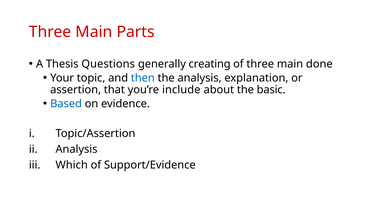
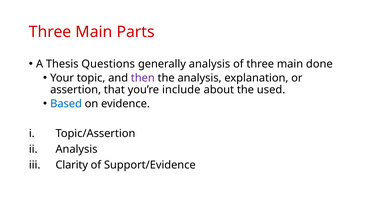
generally creating: creating -> analysis
then colour: blue -> purple
basic: basic -> used
Which: Which -> Clarity
